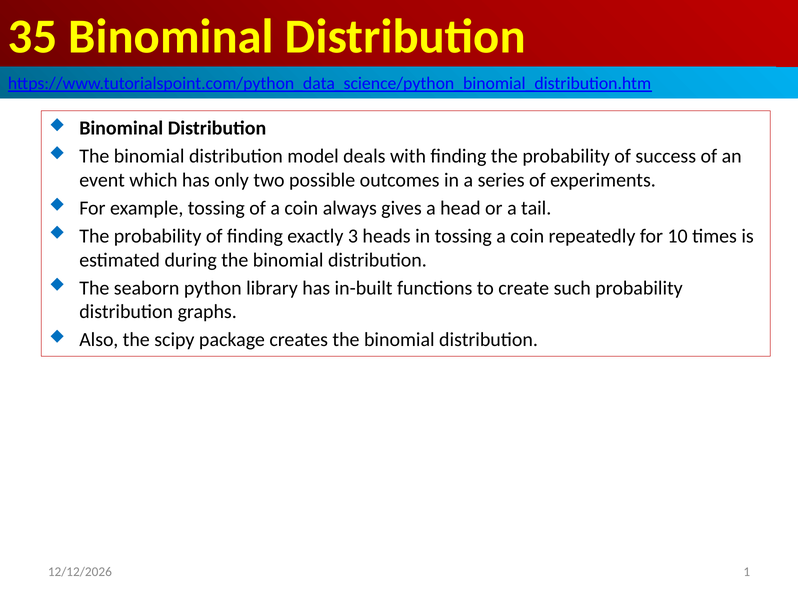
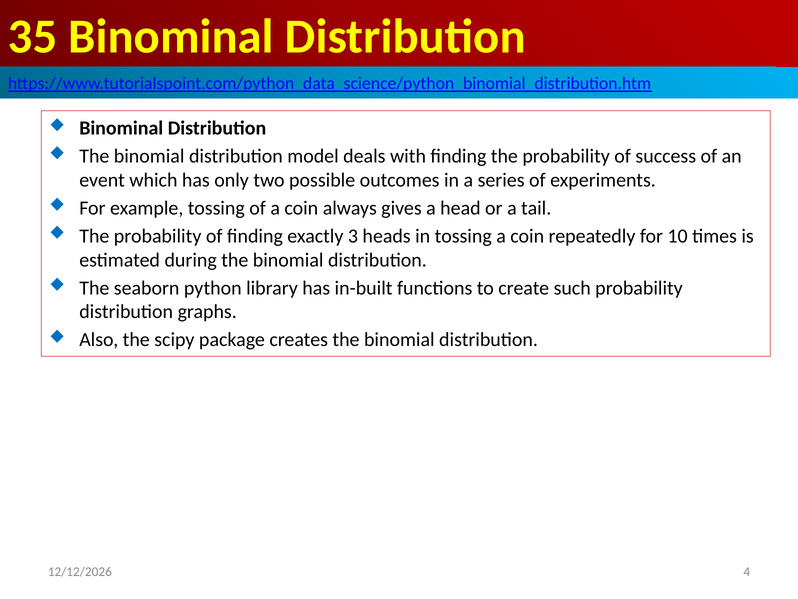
1: 1 -> 4
